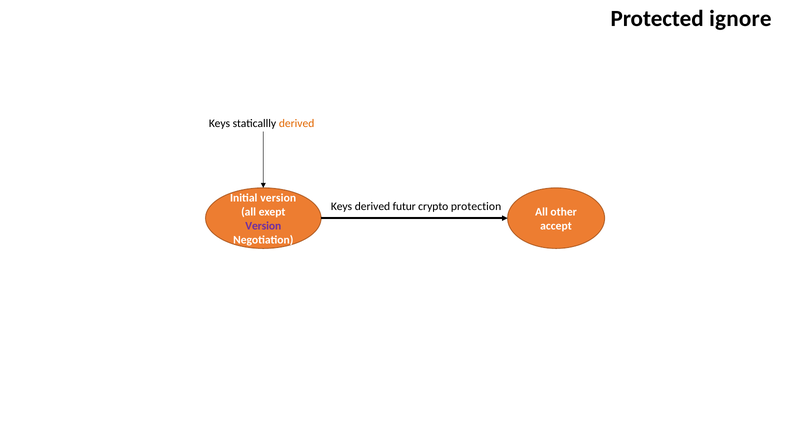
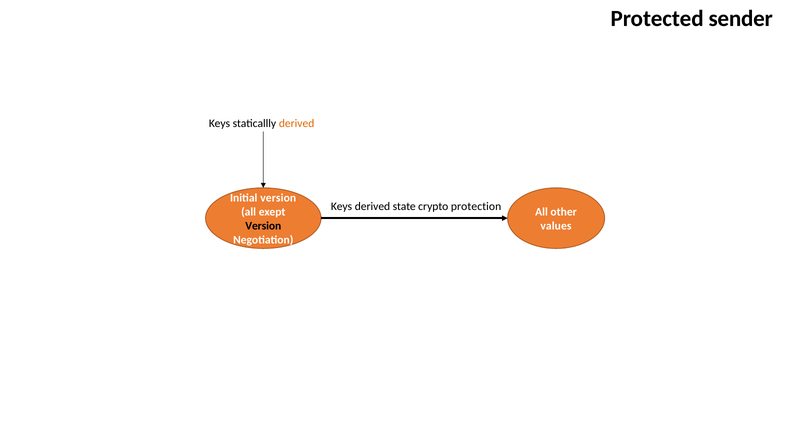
ignore: ignore -> sender
futur: futur -> state
Version at (263, 226) colour: purple -> black
accept: accept -> values
